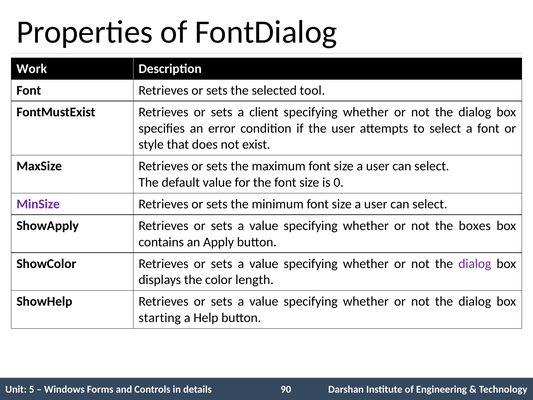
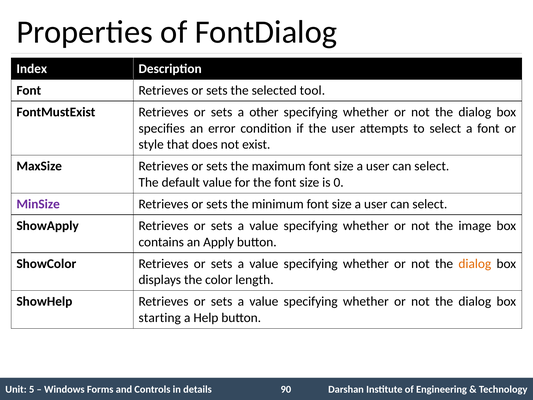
Work: Work -> Index
client: client -> other
boxes: boxes -> image
dialog at (475, 263) colour: purple -> orange
